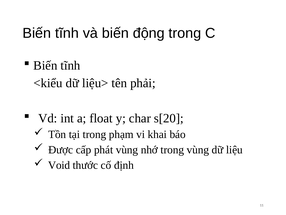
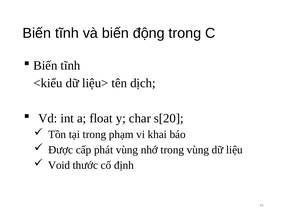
phải: phải -> dịch
